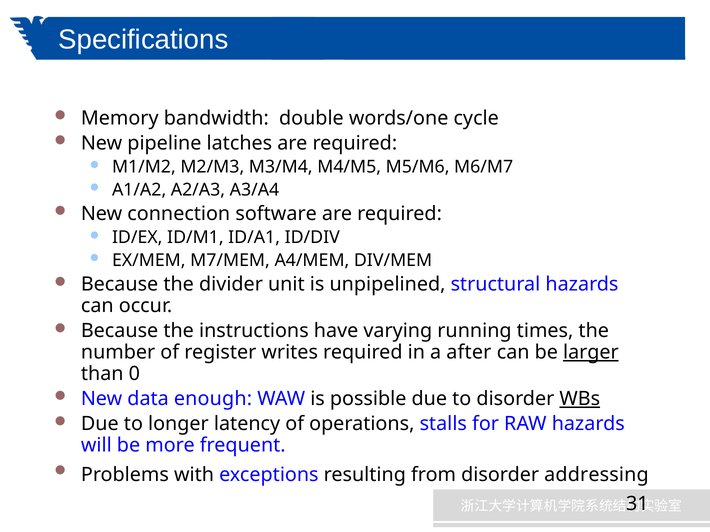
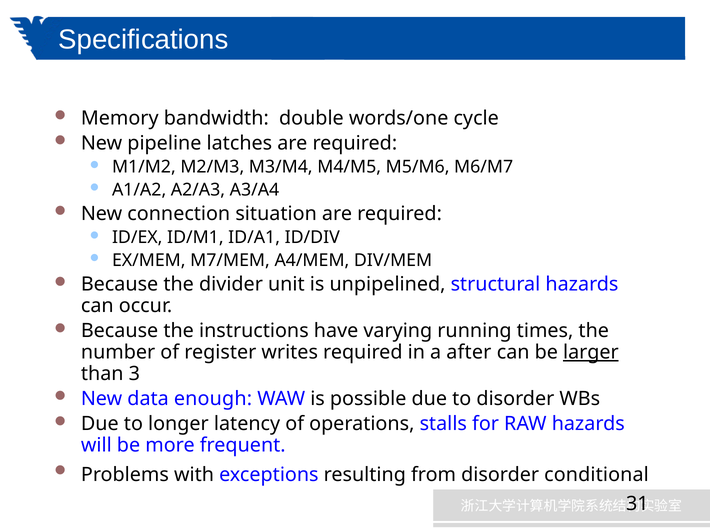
software: software -> situation
0: 0 -> 3
WBs underline: present -> none
addressing: addressing -> conditional
